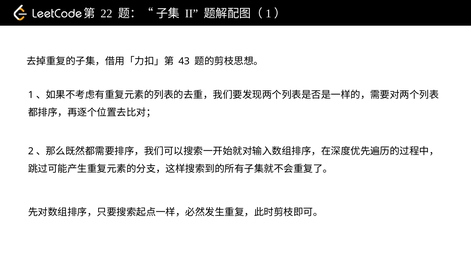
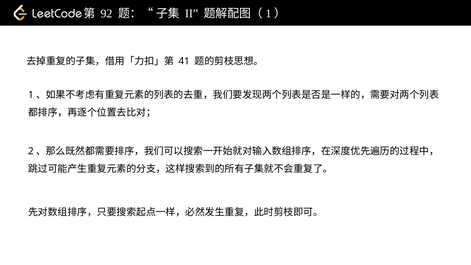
22: 22 -> 92
43: 43 -> 41
